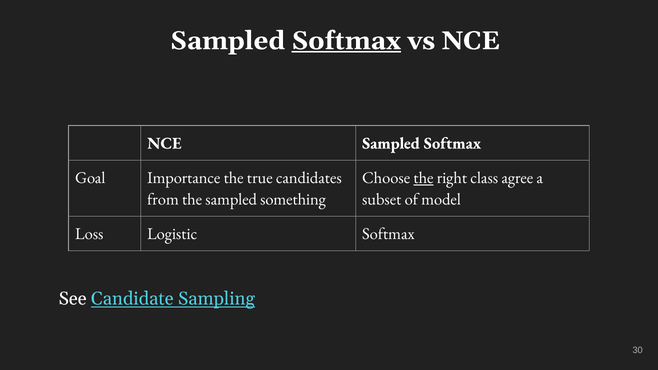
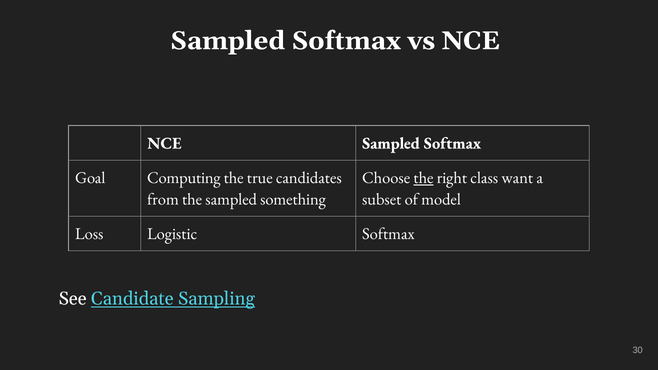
Softmax at (346, 41) underline: present -> none
Importance: Importance -> Computing
agree: agree -> want
